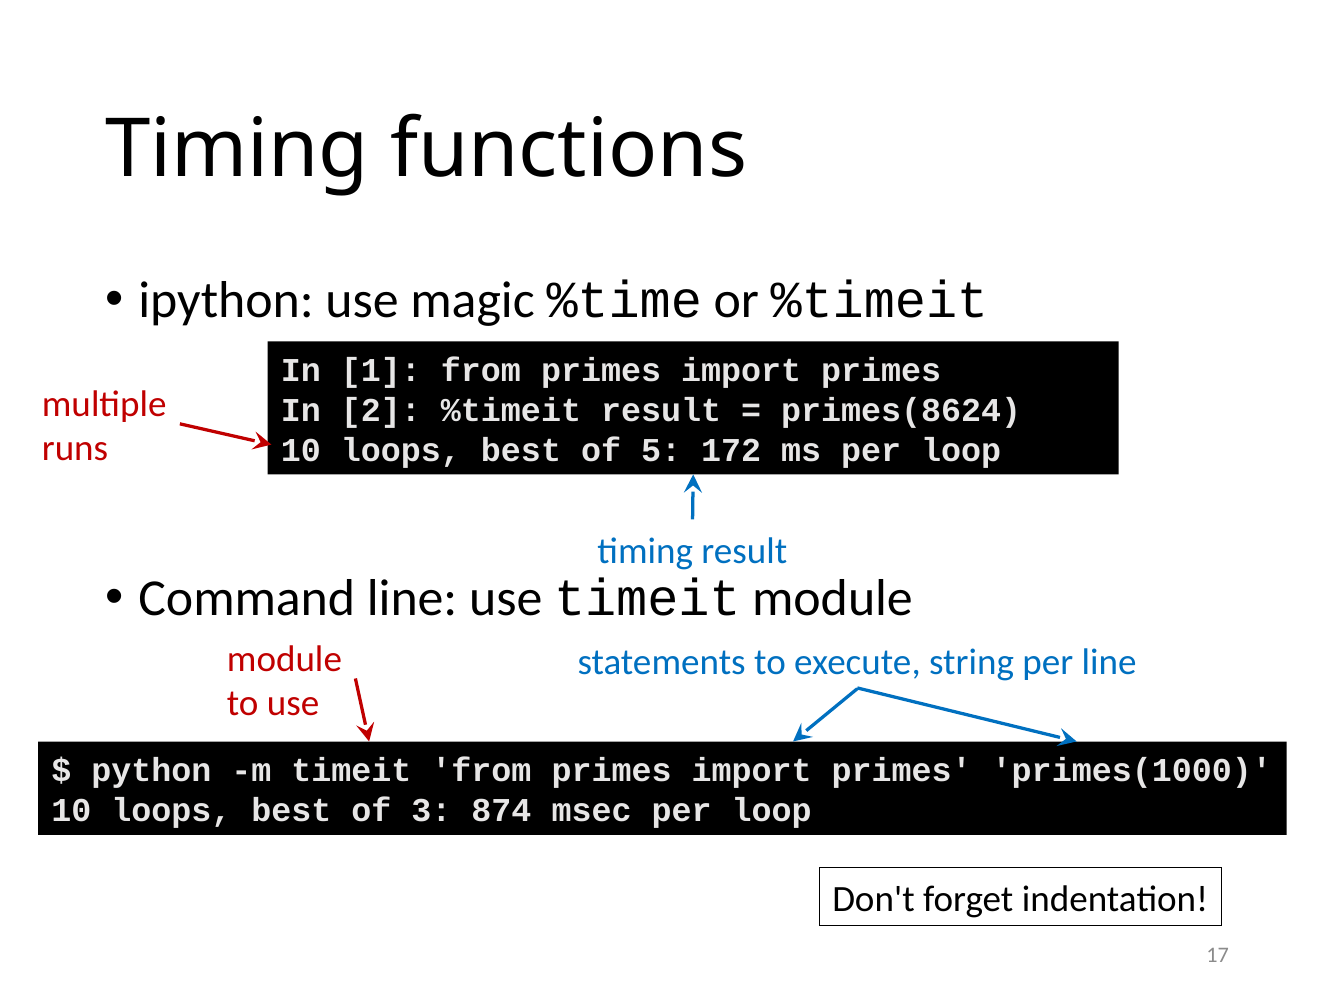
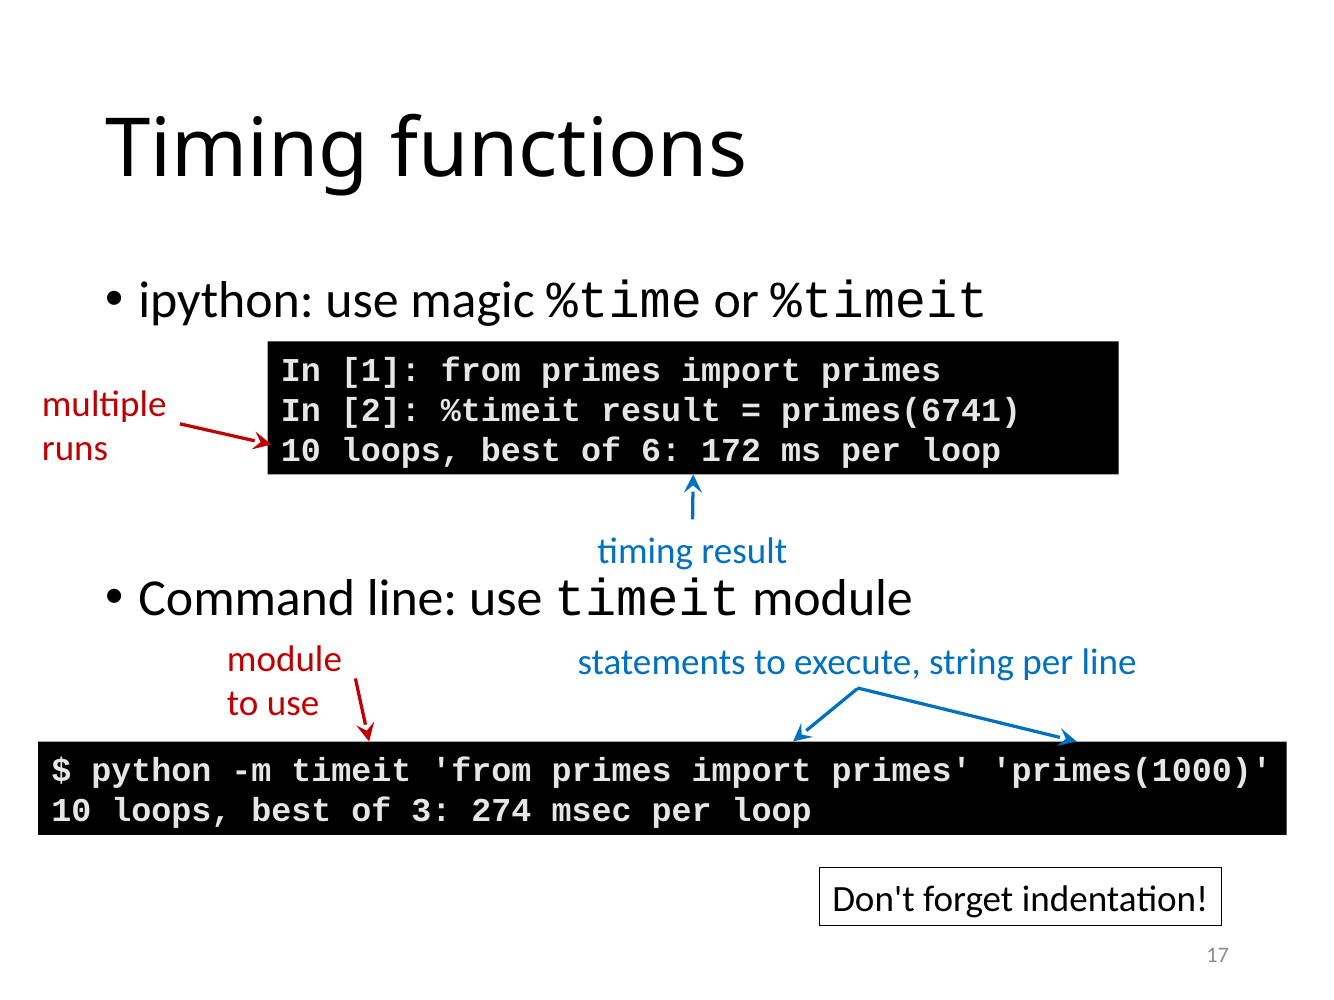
primes(8624: primes(8624 -> primes(6741
5: 5 -> 6
874: 874 -> 274
